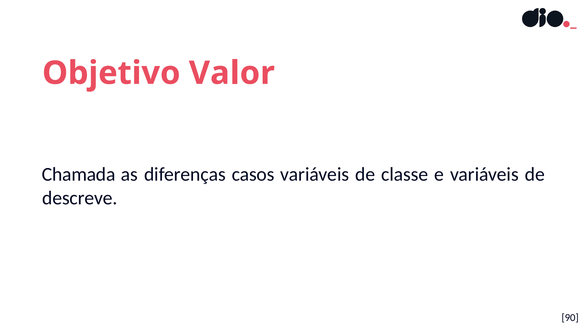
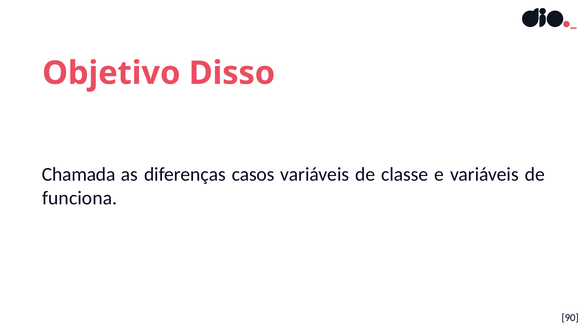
Valor: Valor -> Disso
descreve: descreve -> funciona
